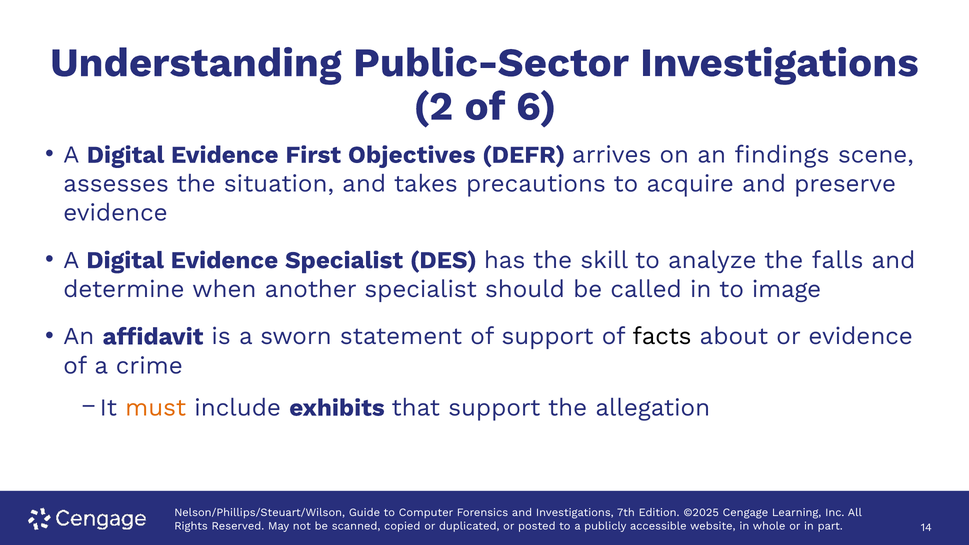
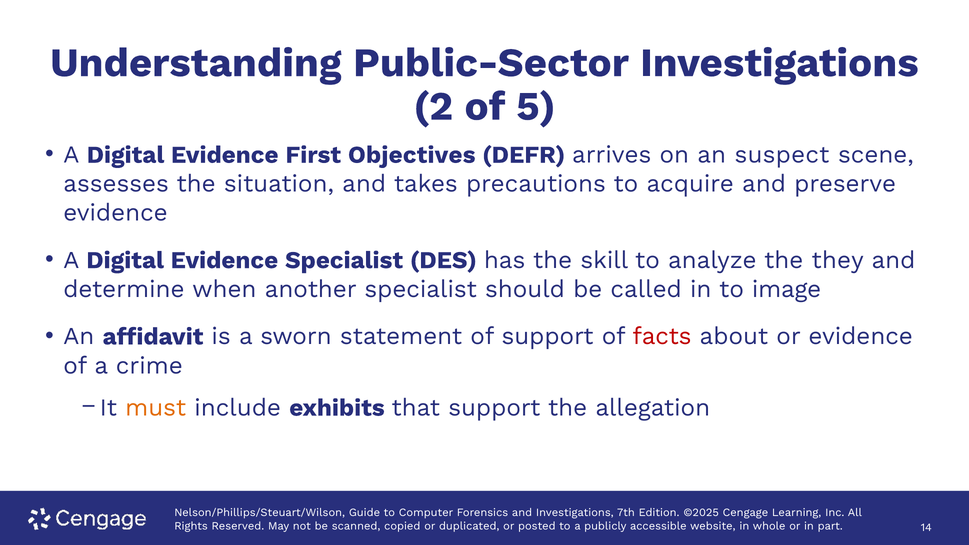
6: 6 -> 5
findings: findings -> suspect
falls: falls -> they
facts colour: black -> red
